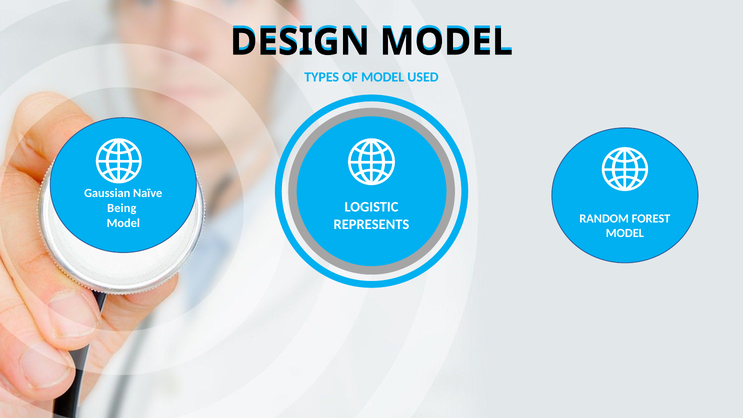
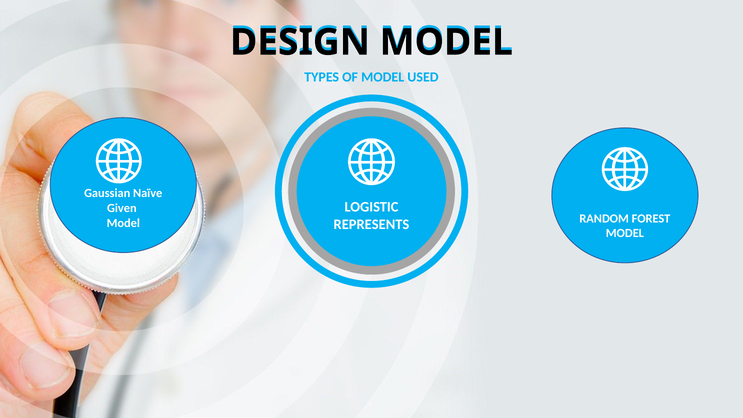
Being: Being -> Given
